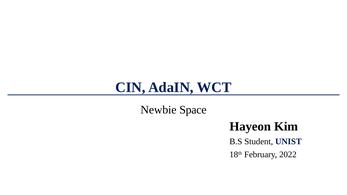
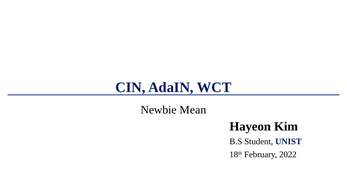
Space: Space -> Mean
